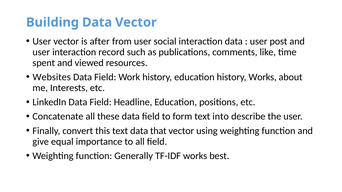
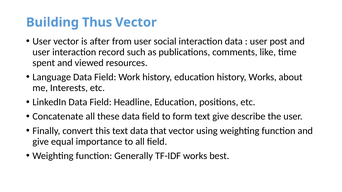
Building Data: Data -> Thus
Websites: Websites -> Language
text into: into -> give
